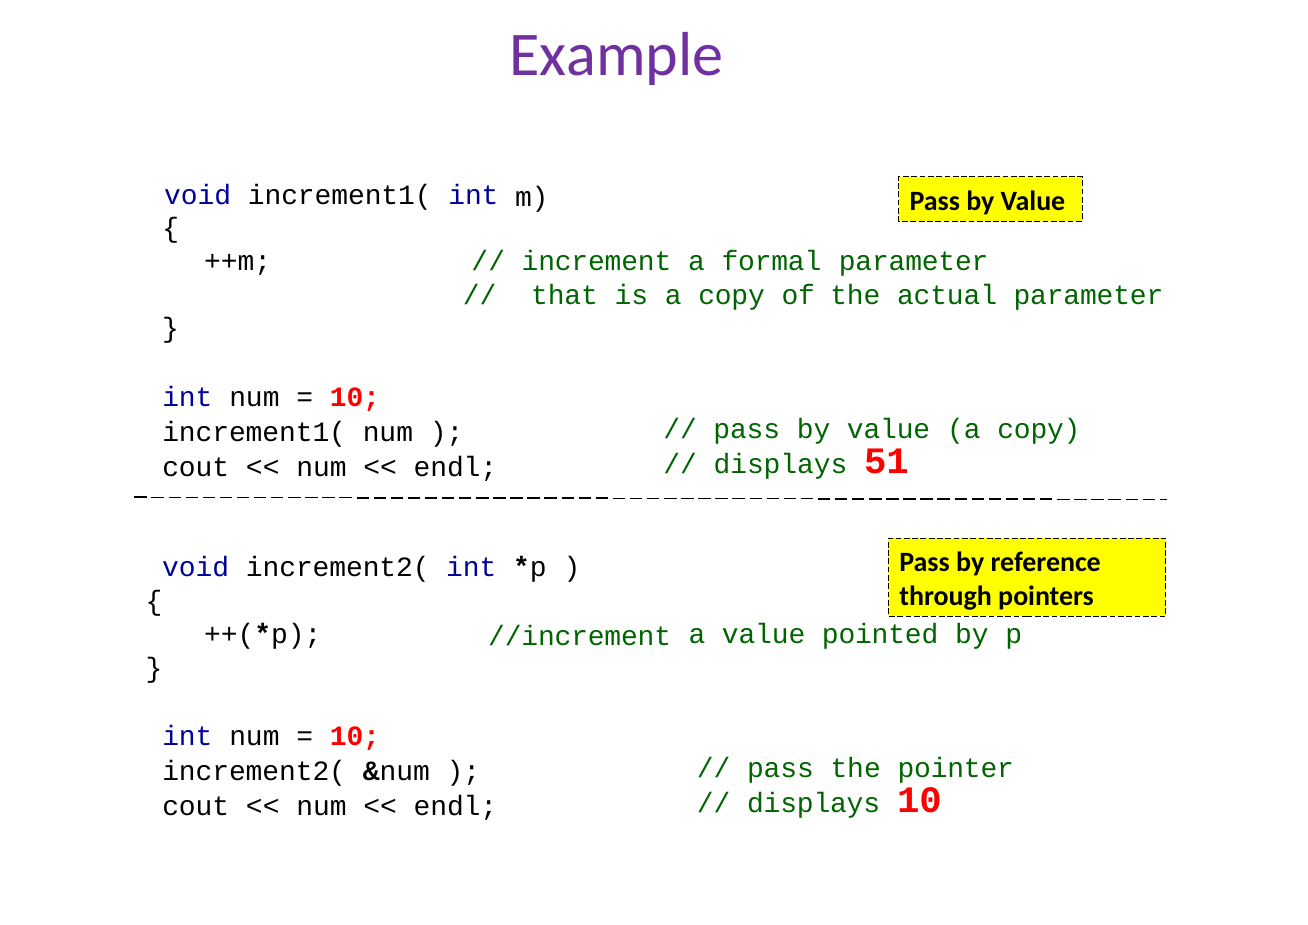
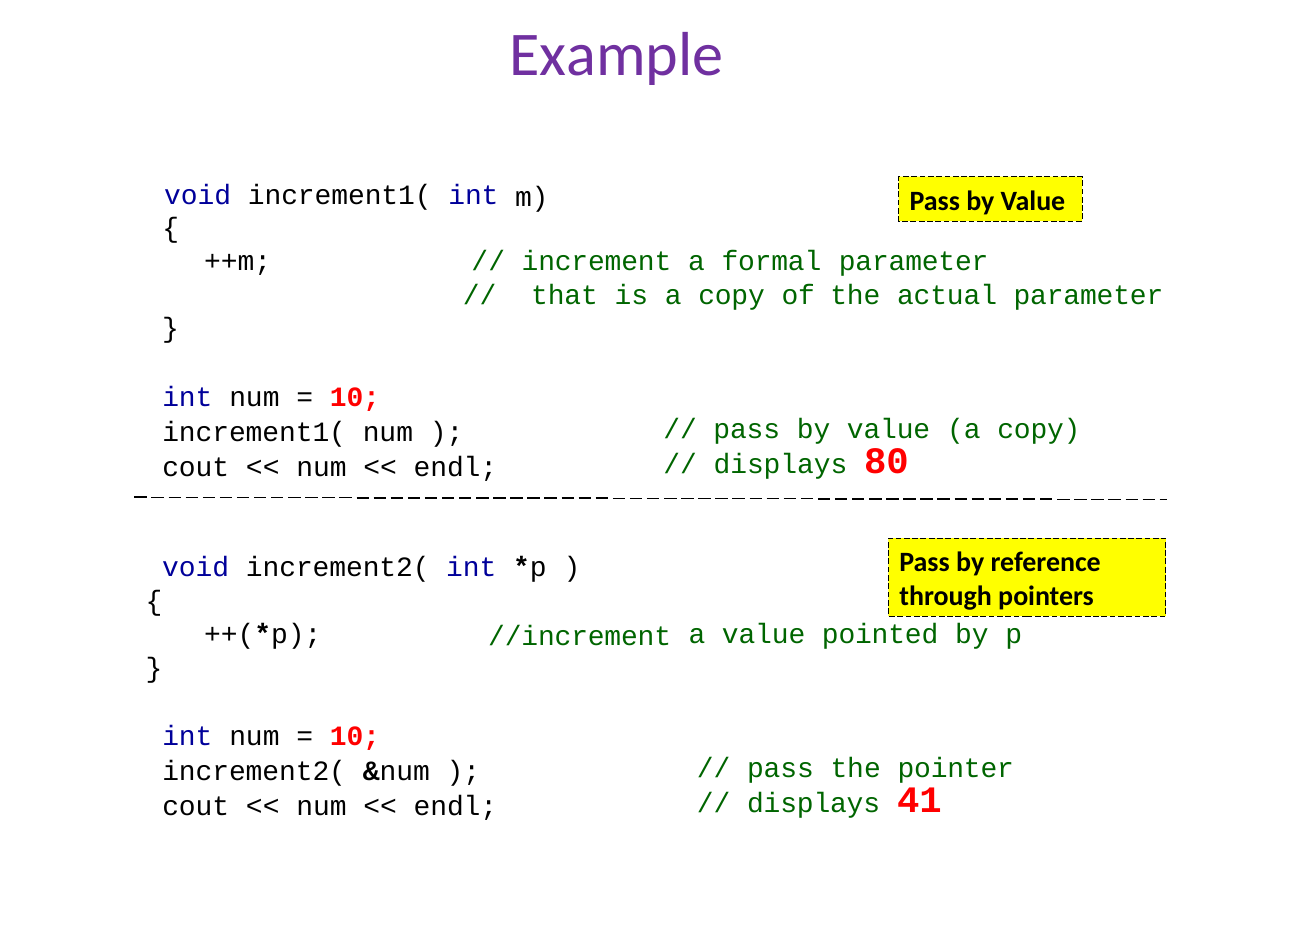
51: 51 -> 80
displays 10: 10 -> 41
